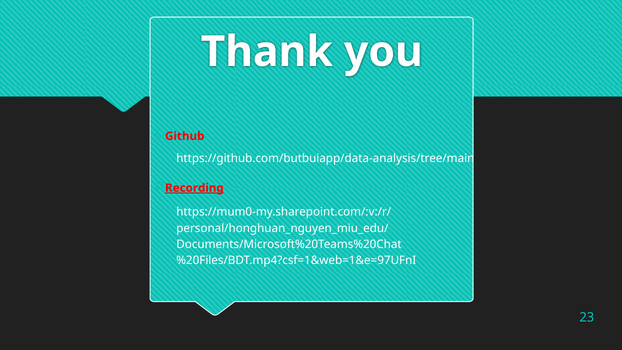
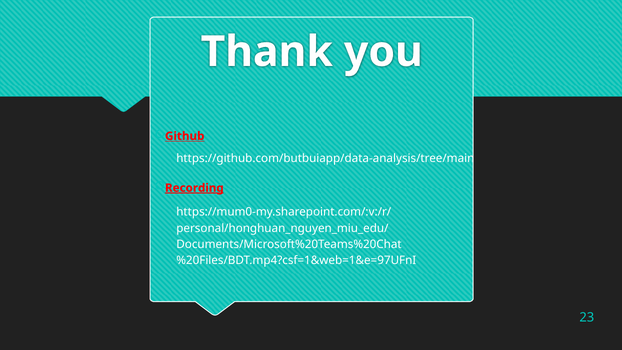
Github underline: none -> present
